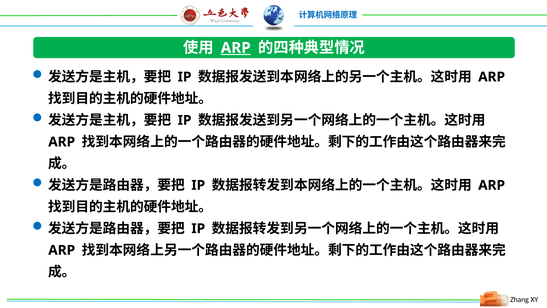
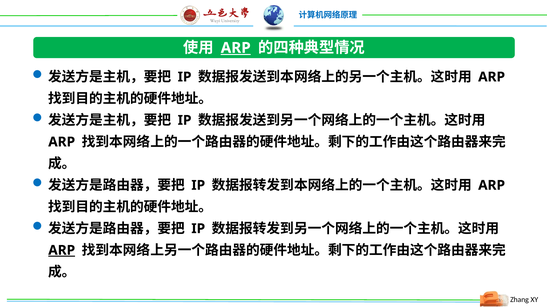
ARP at (62, 250) underline: none -> present
